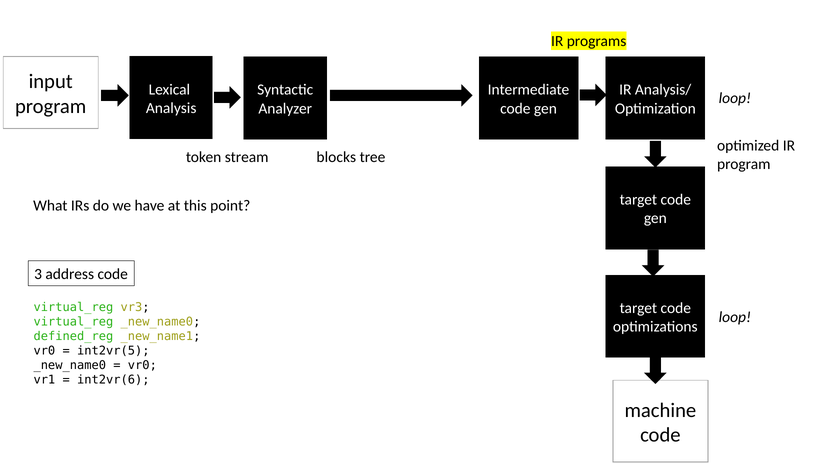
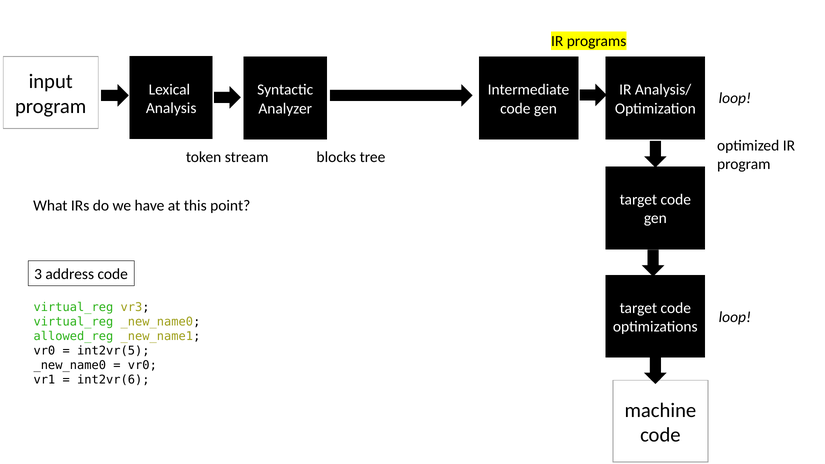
defined_reg: defined_reg -> allowed_reg
